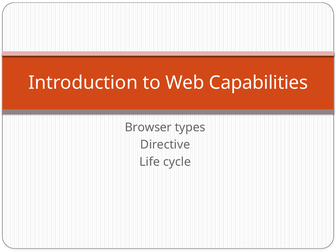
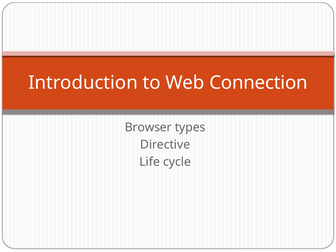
Capabilities: Capabilities -> Connection
